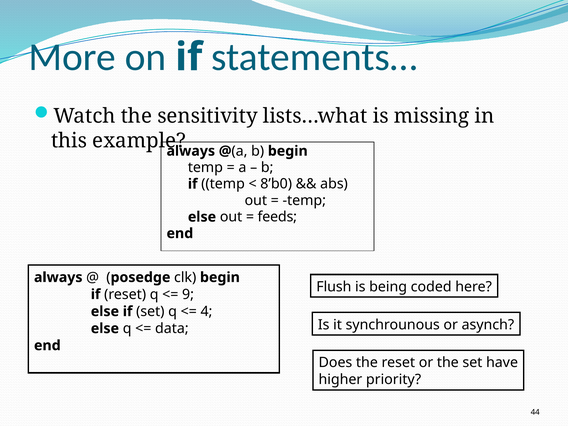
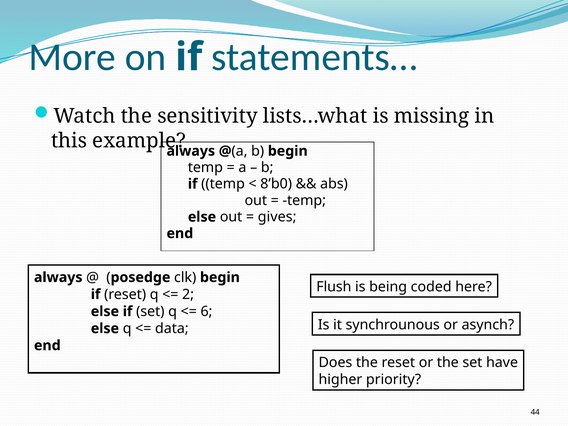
feeds: feeds -> gives
9: 9 -> 2
4: 4 -> 6
